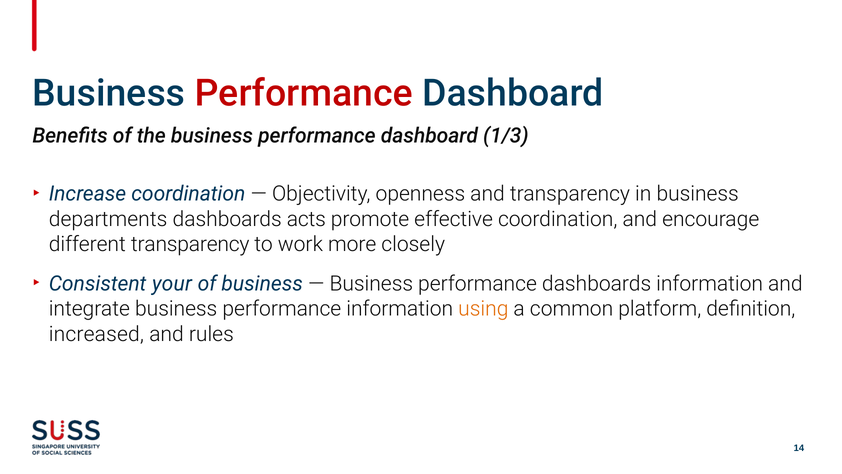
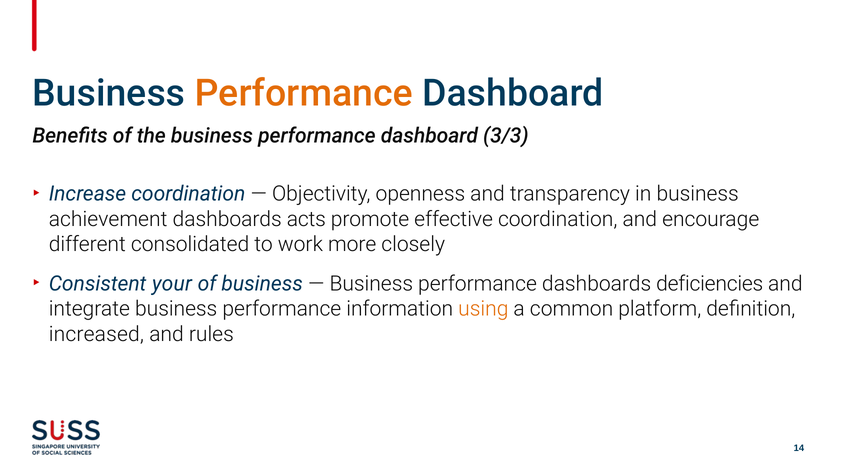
Performance at (304, 93) colour: red -> orange
1/3: 1/3 -> 3/3
departments: departments -> achievement
different transparency: transparency -> consolidated
dashboards information: information -> deficiencies
